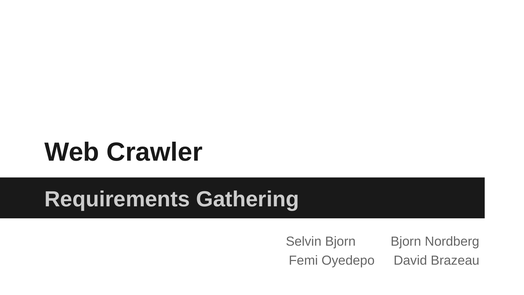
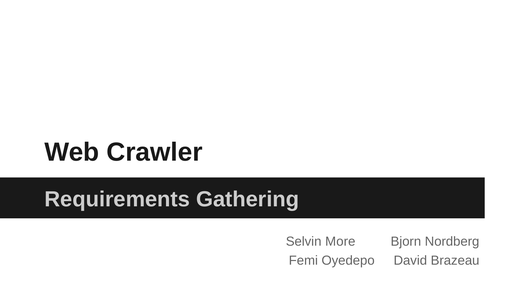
Selvin Bjorn: Bjorn -> More
